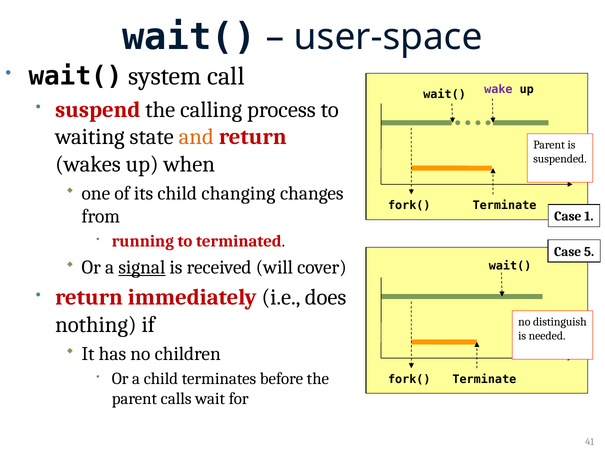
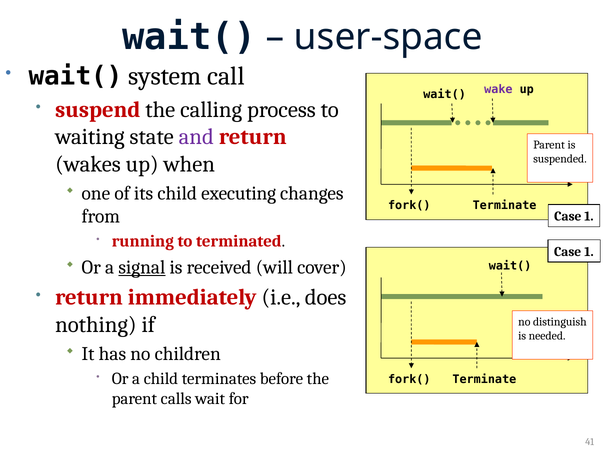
and colour: orange -> purple
changing: changing -> executing
5 at (589, 252): 5 -> 1
